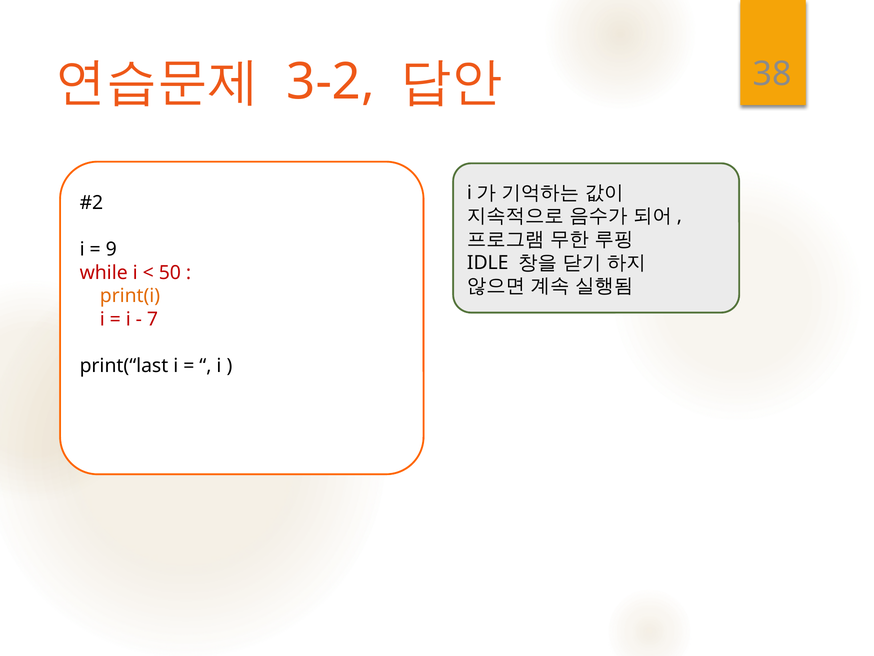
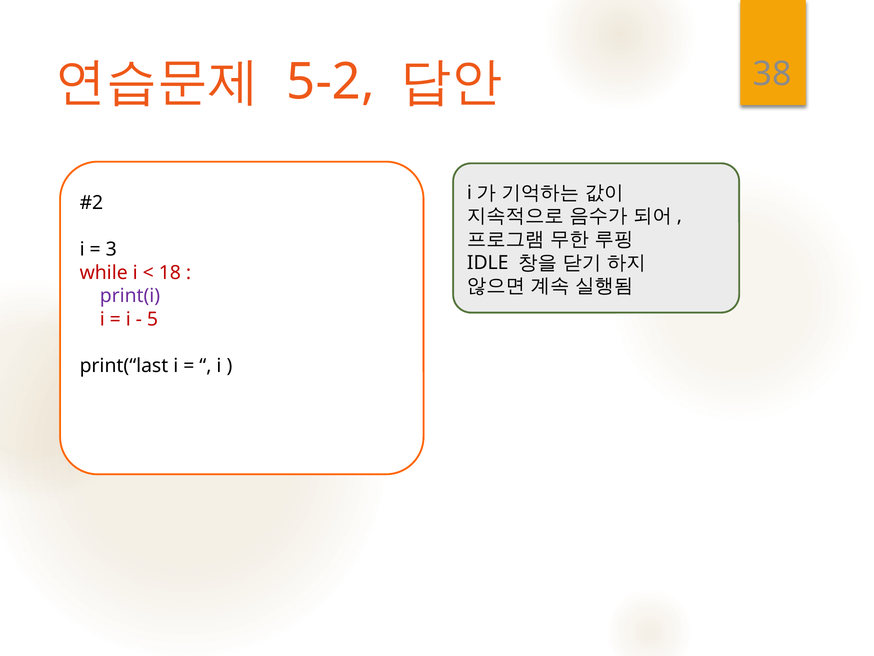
3-2: 3-2 -> 5-2
9: 9 -> 3
50: 50 -> 18
print(i colour: orange -> purple
7: 7 -> 5
